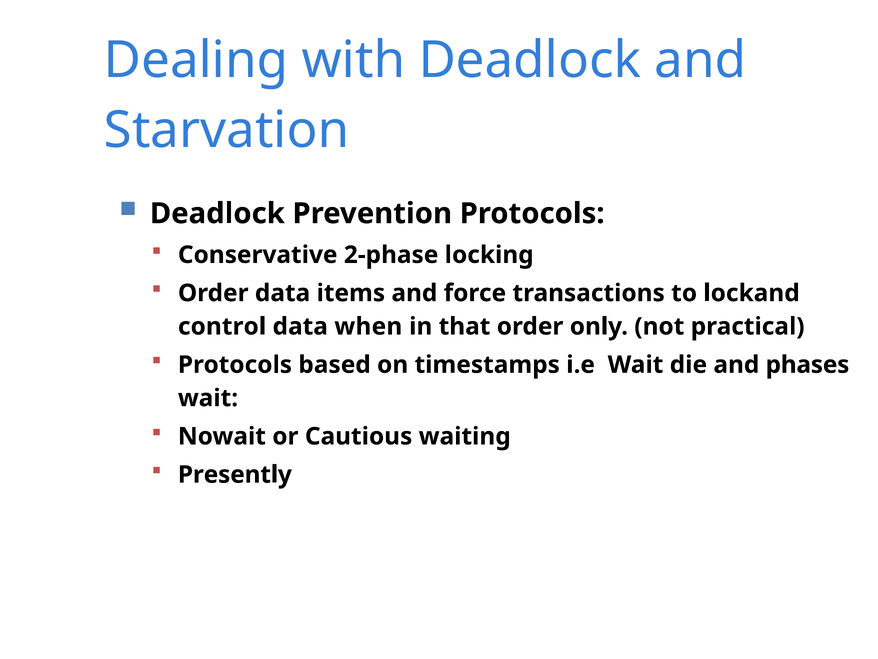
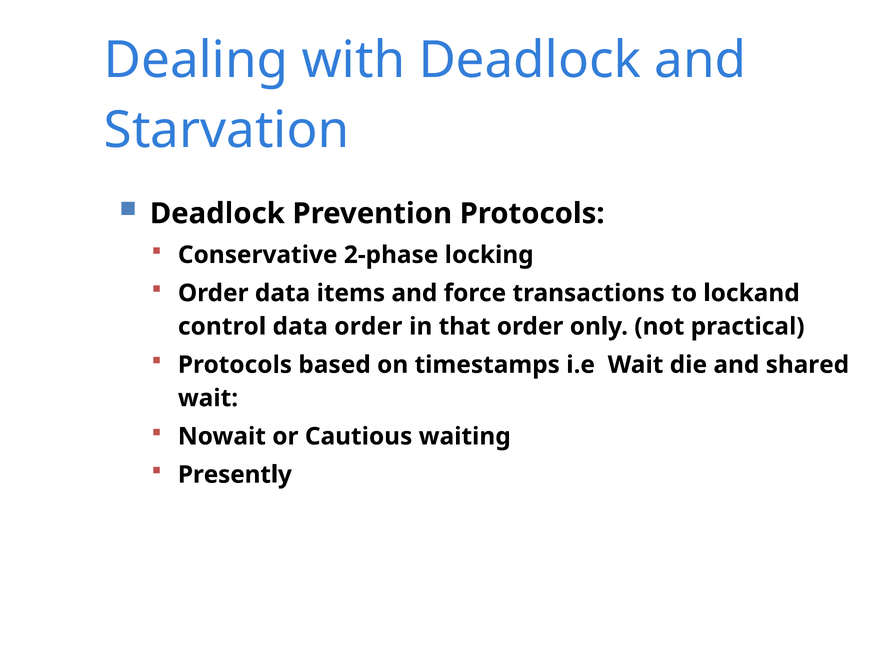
data when: when -> order
phases: phases -> shared
